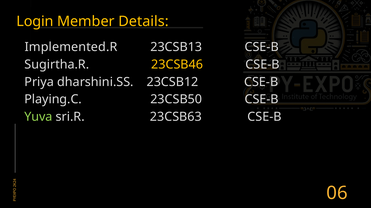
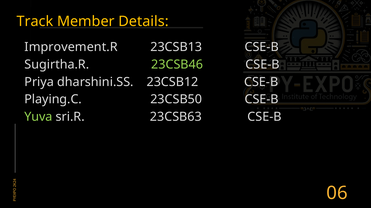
Login: Login -> Track
Implemented.R: Implemented.R -> Improvement.R
23CSB46 colour: yellow -> light green
